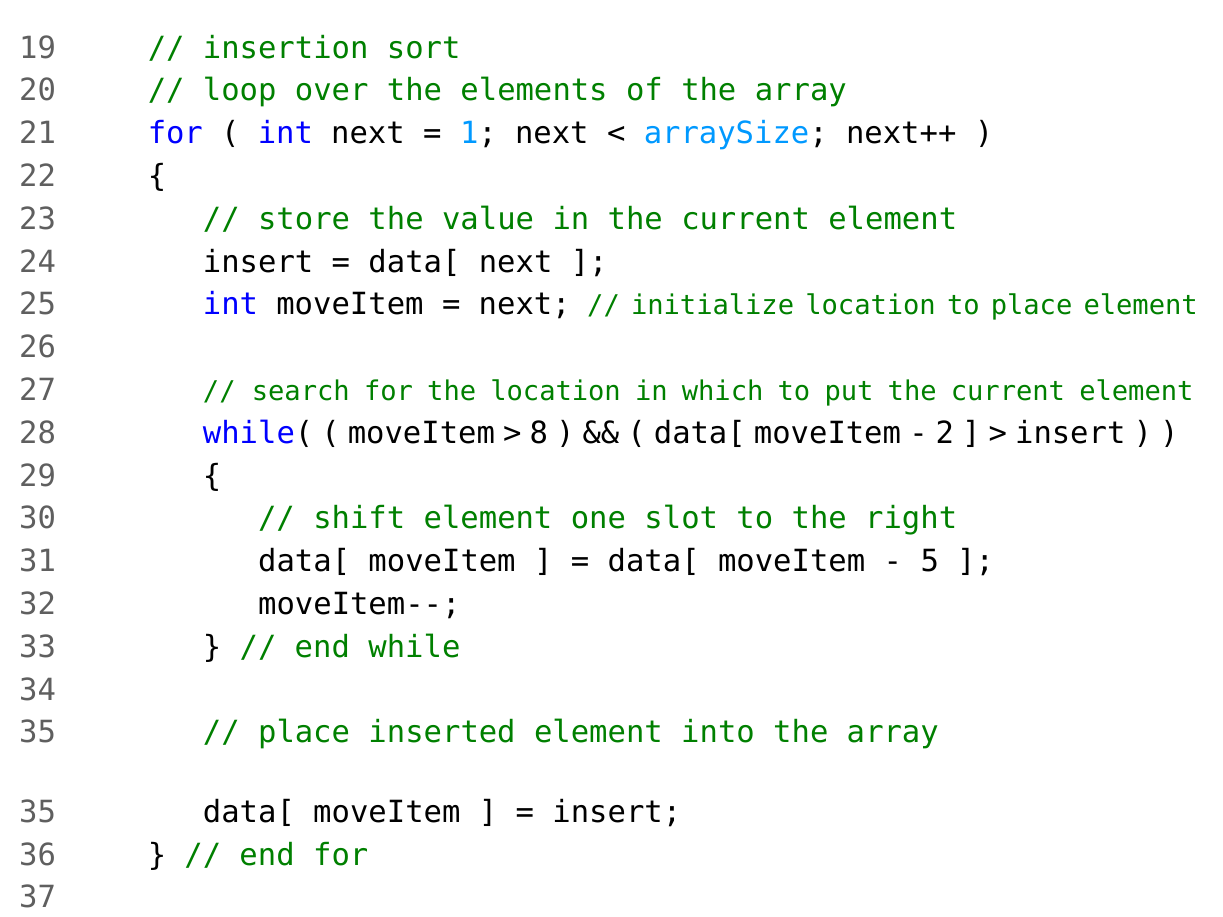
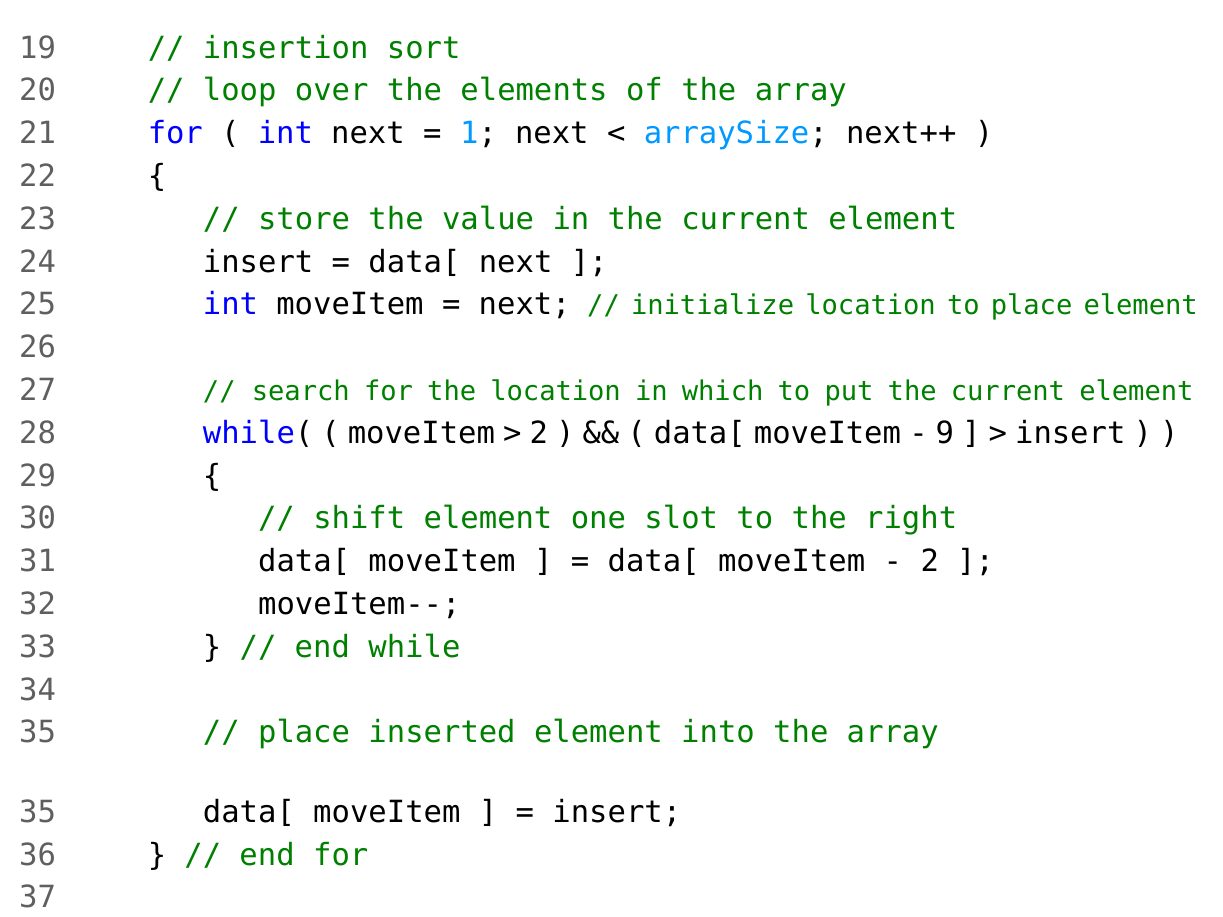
8 at (539, 433): 8 -> 2
2: 2 -> 9
5 at (930, 562): 5 -> 2
